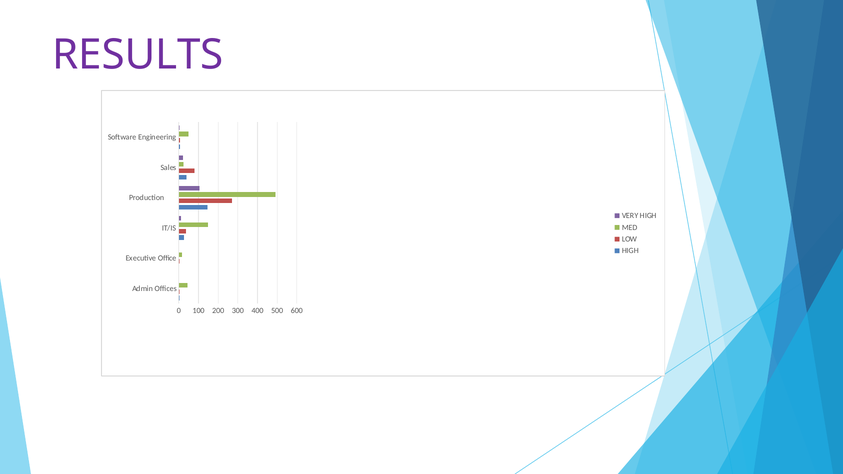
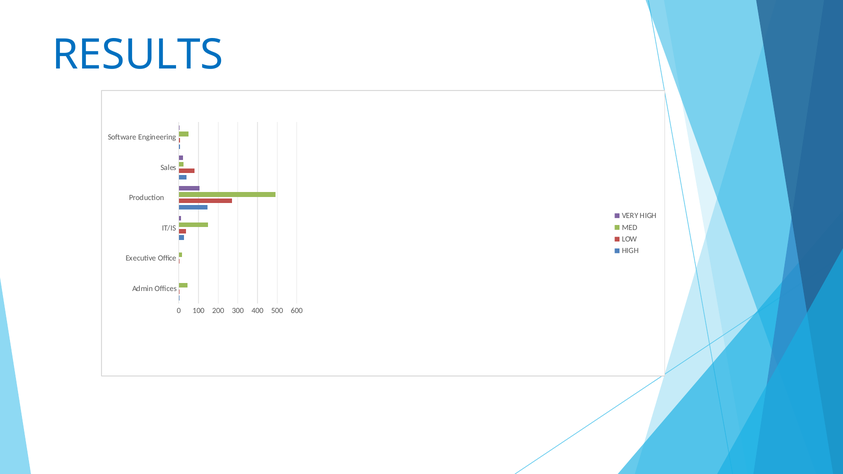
RESULTS colour: purple -> blue
